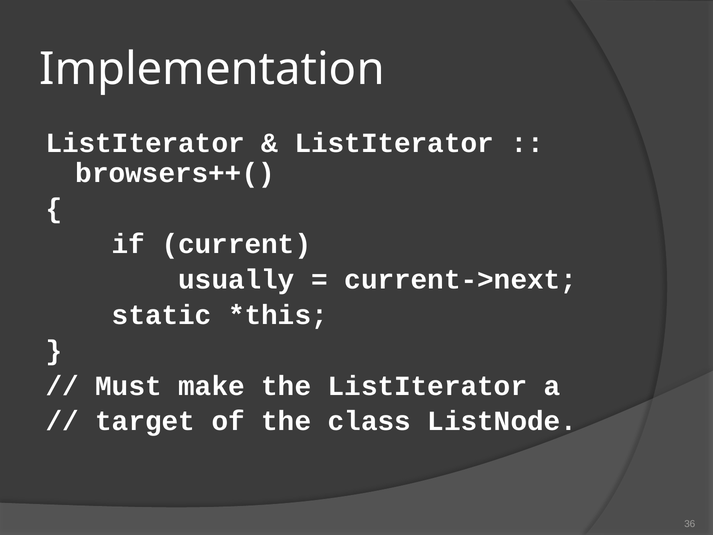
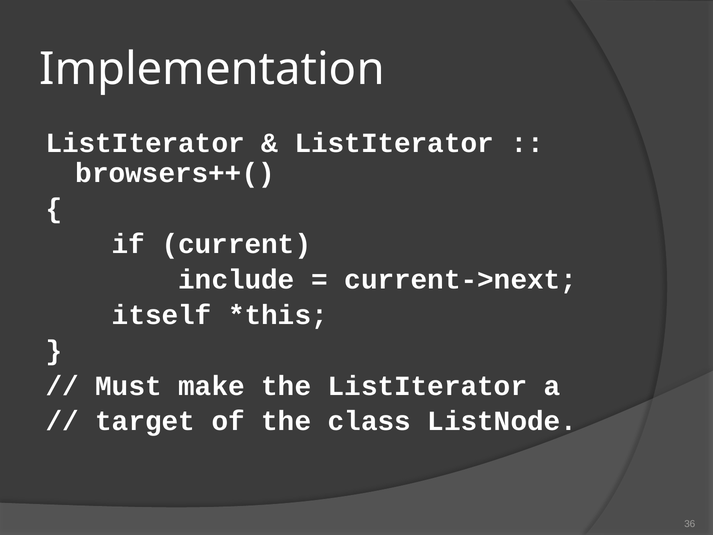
usually: usually -> include
static: static -> itself
